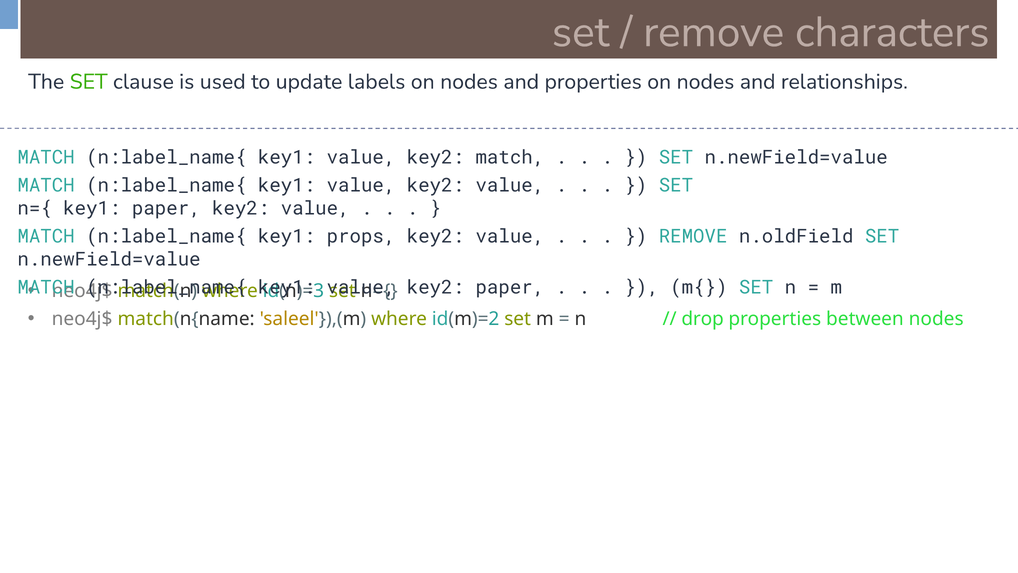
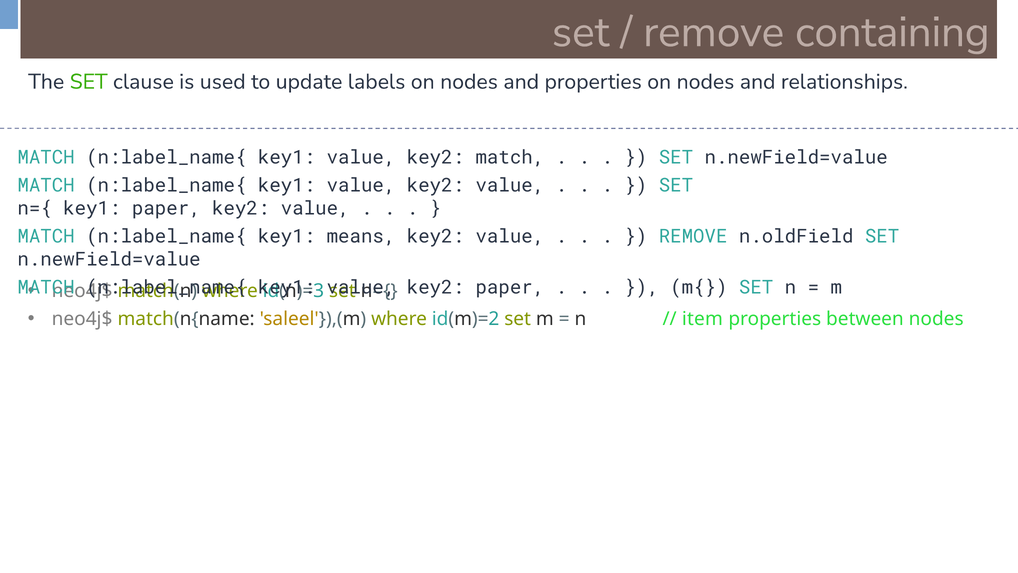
characters: characters -> containing
props: props -> means
drop: drop -> item
